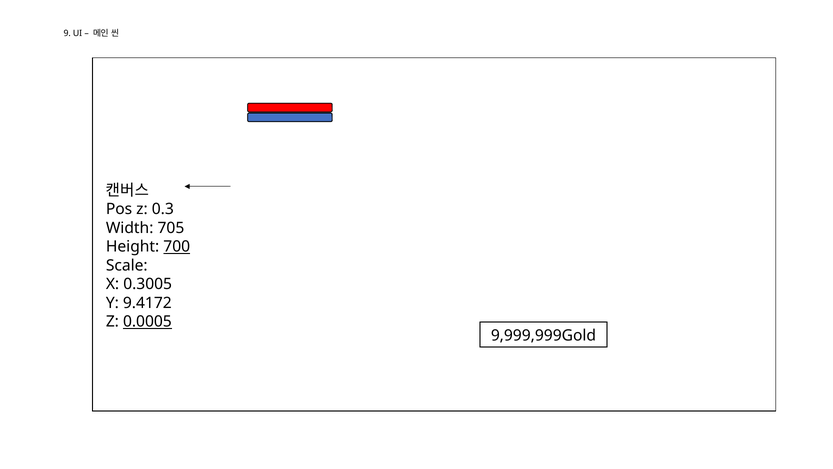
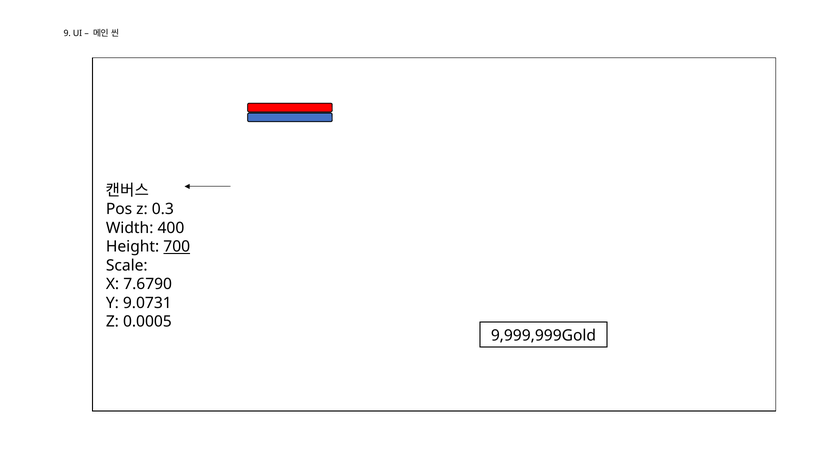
705: 705 -> 400
0.3005: 0.3005 -> 7.6790
9.4172: 9.4172 -> 9.0731
0.0005 underline: present -> none
